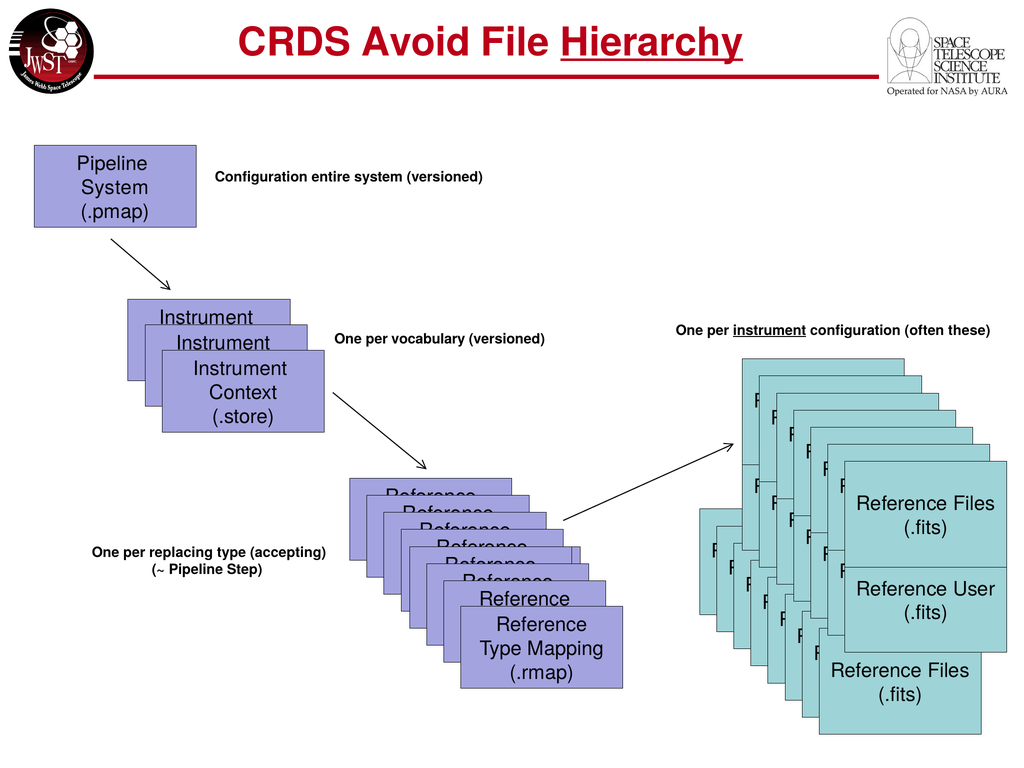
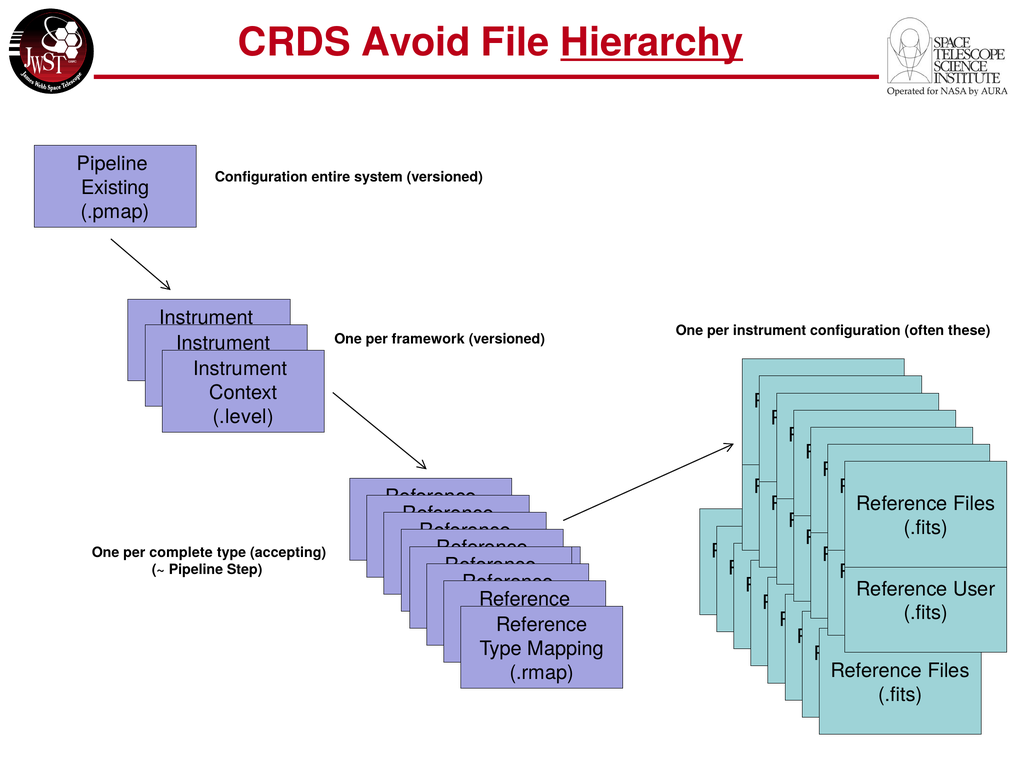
System at (115, 188): System -> Existing
instrument at (770, 330) underline: present -> none
vocabulary: vocabulary -> framework
.store: .store -> .level
replacing: replacing -> complete
